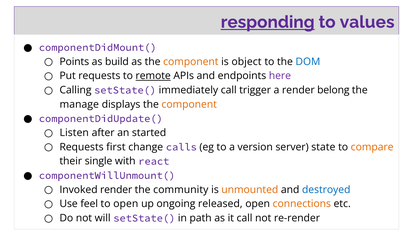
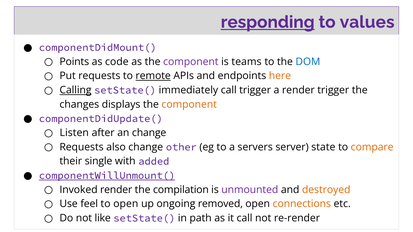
build: build -> code
component at (191, 62) colour: orange -> purple
object: object -> teams
here colour: purple -> orange
Calling underline: none -> present
render belong: belong -> trigger
manage: manage -> changes
an started: started -> change
first: first -> also
calls: calls -> other
version: version -> servers
react: react -> added
componentWillUnmount( underline: none -> present
community: community -> compilation
unmounted colour: orange -> purple
destroyed colour: blue -> orange
released: released -> removed
will: will -> like
